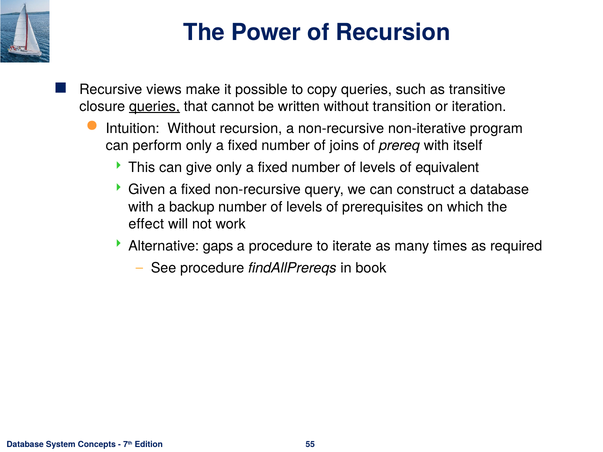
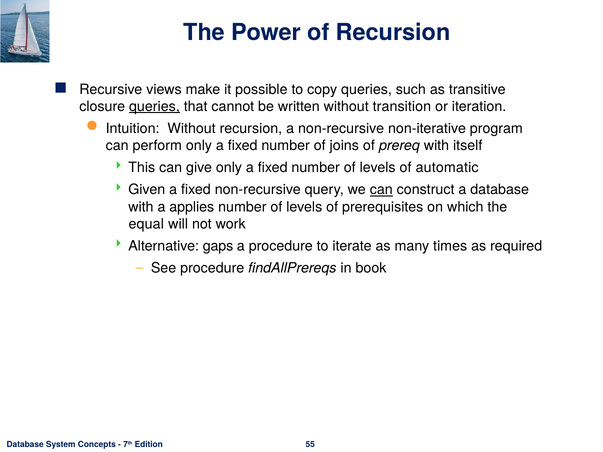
equivalent: equivalent -> automatic
can at (381, 190) underline: none -> present
backup: backup -> applies
effect: effect -> equal
